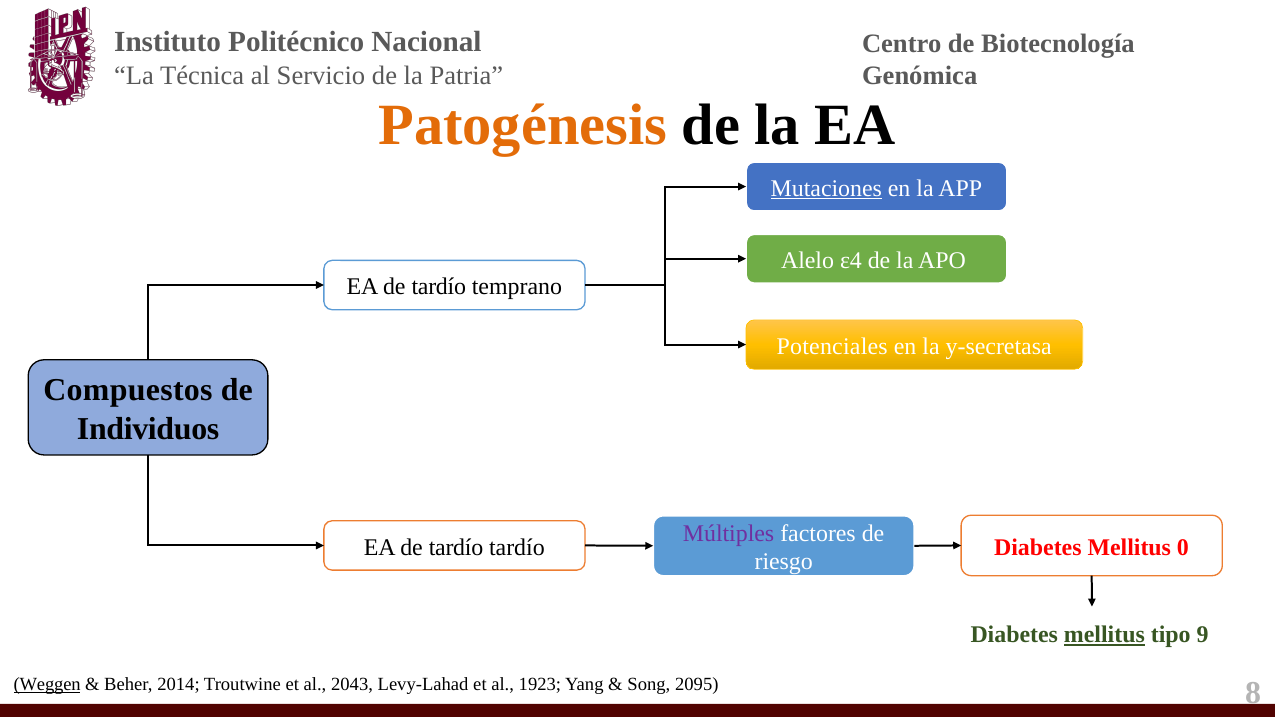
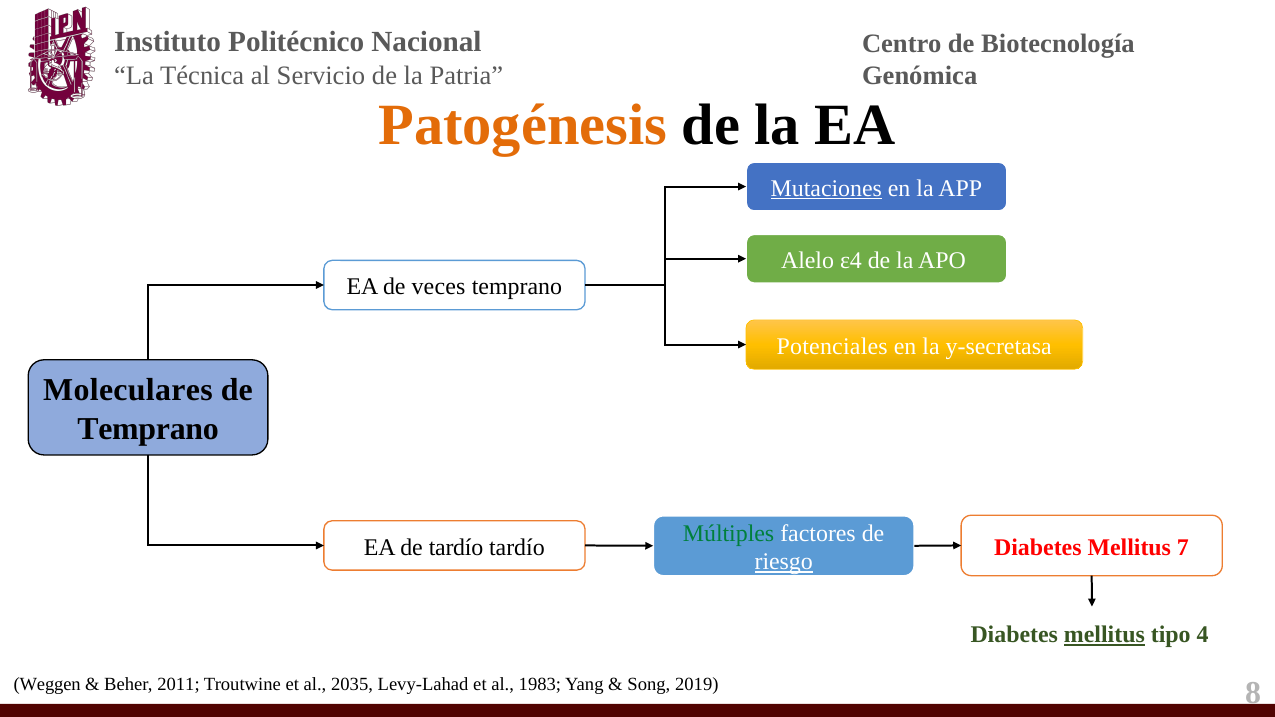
tardío at (439, 287): tardío -> veces
Compuestos: Compuestos -> Moleculares
Individuos at (148, 429): Individuos -> Temprano
Múltiples colour: purple -> green
0: 0 -> 7
riesgo underline: none -> present
9: 9 -> 4
Weggen underline: present -> none
2014: 2014 -> 2011
2043: 2043 -> 2035
1923: 1923 -> 1983
2095: 2095 -> 2019
